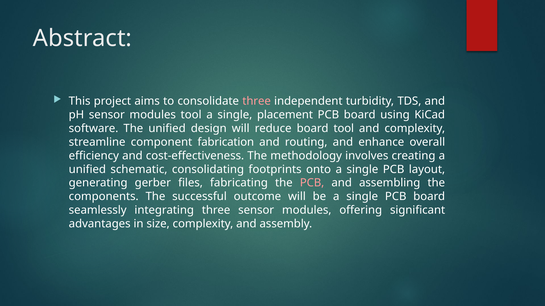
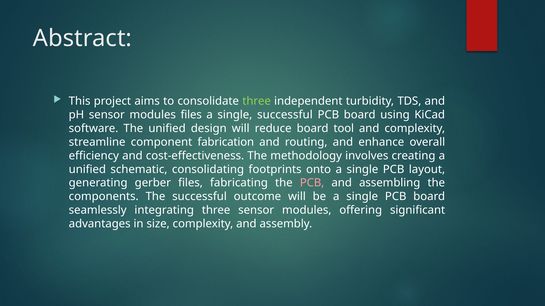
three at (257, 101) colour: pink -> light green
modules tool: tool -> files
single placement: placement -> successful
